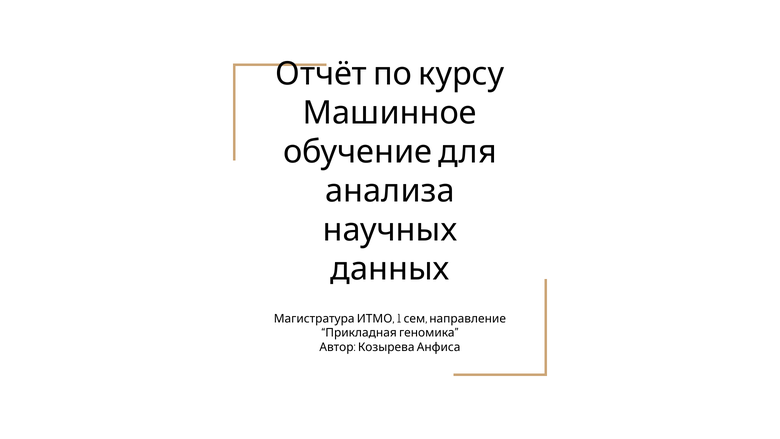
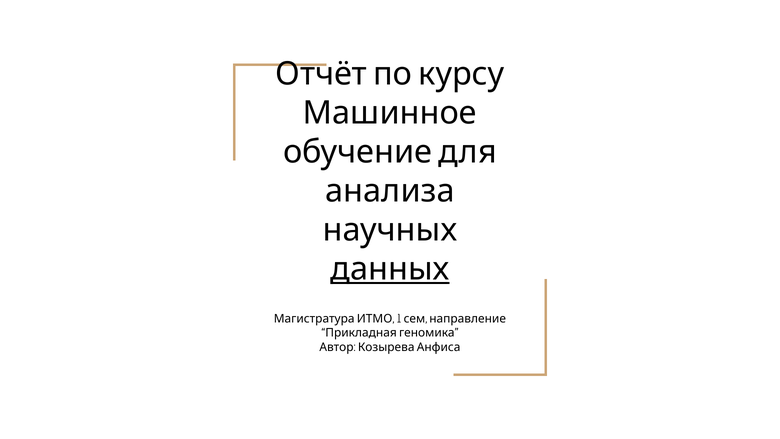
данных underline: none -> present
